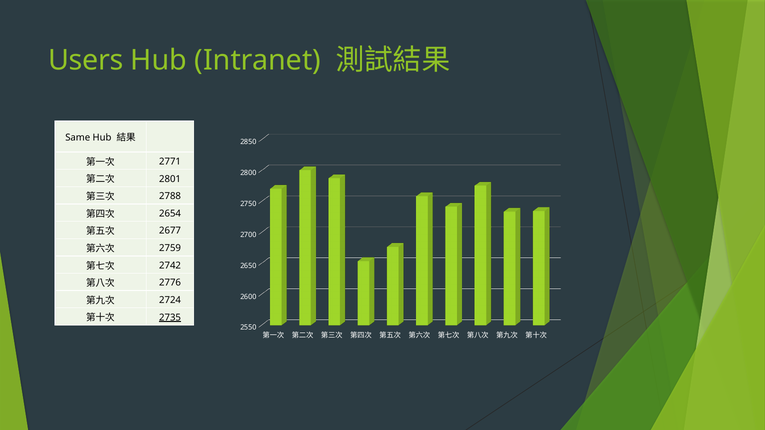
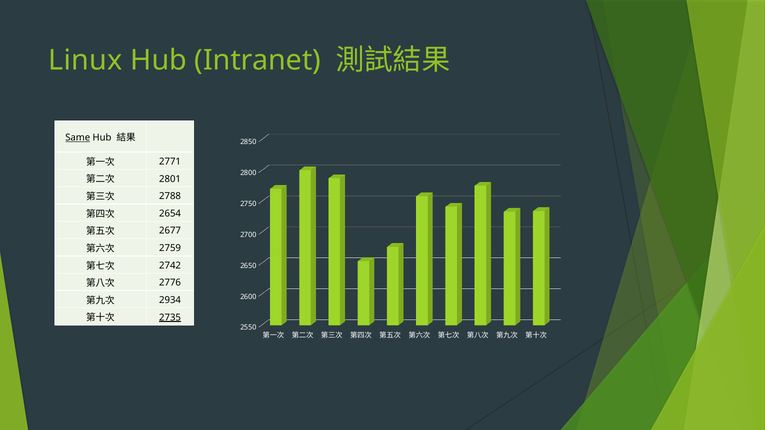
Users: Users -> Linux
Same underline: none -> present
2724: 2724 -> 2934
